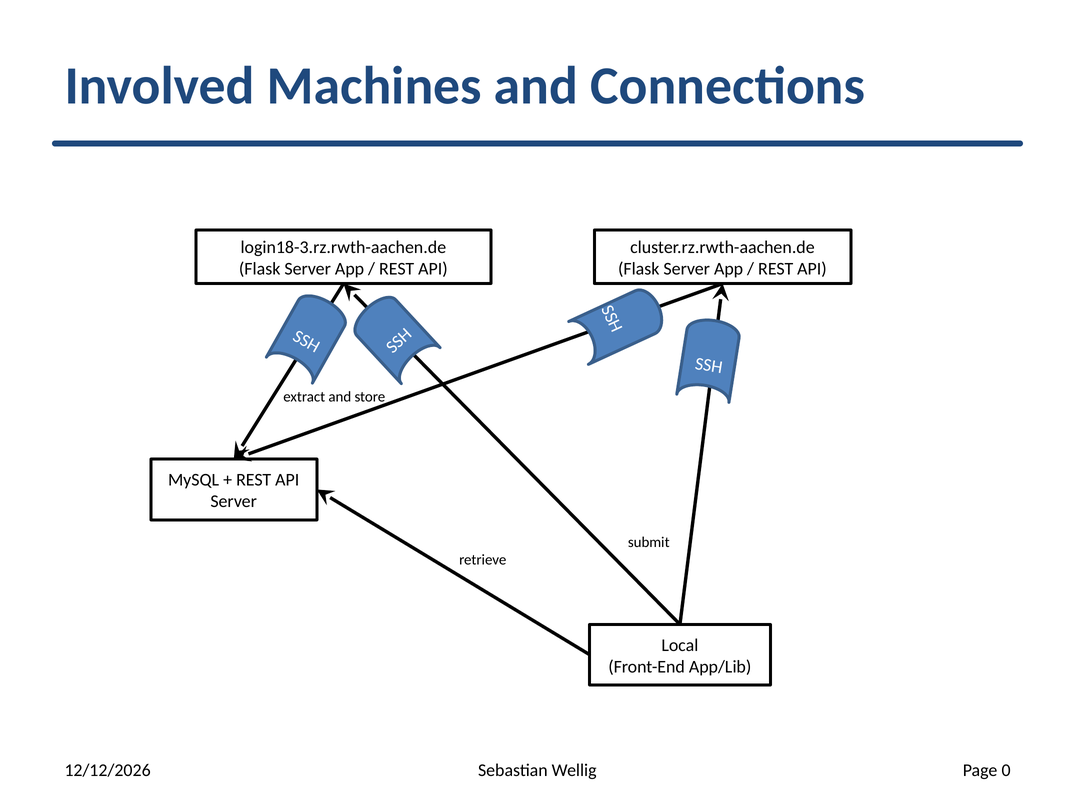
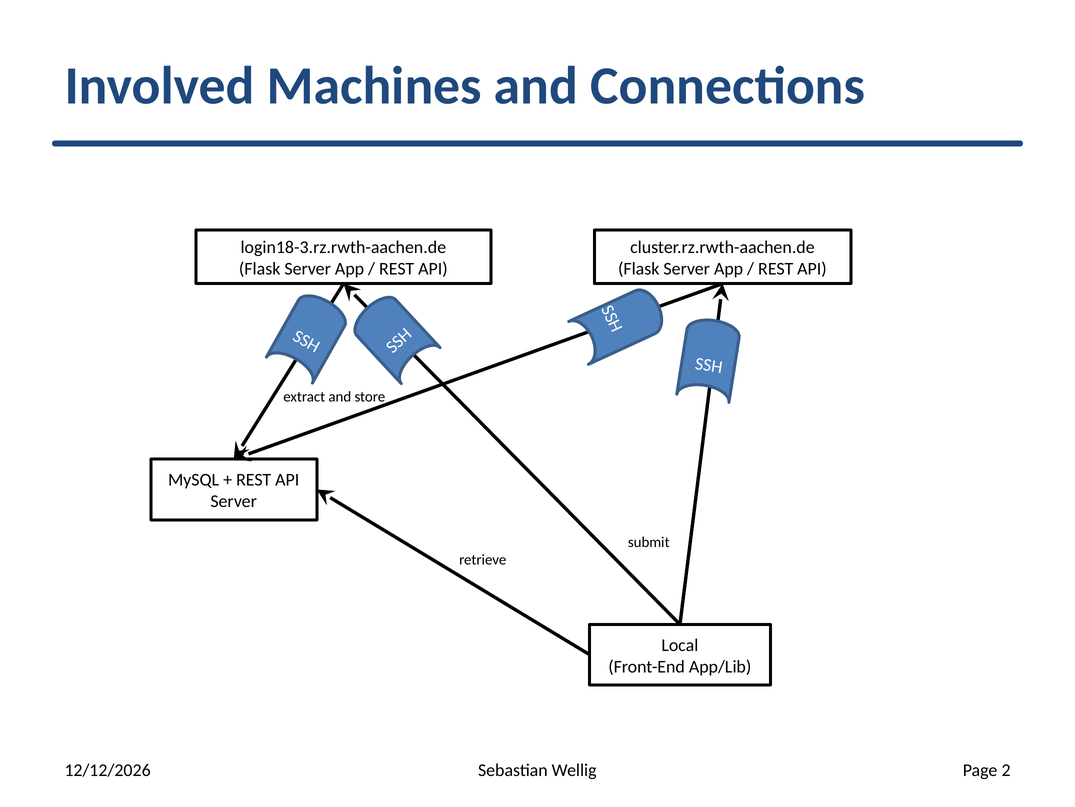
0: 0 -> 2
